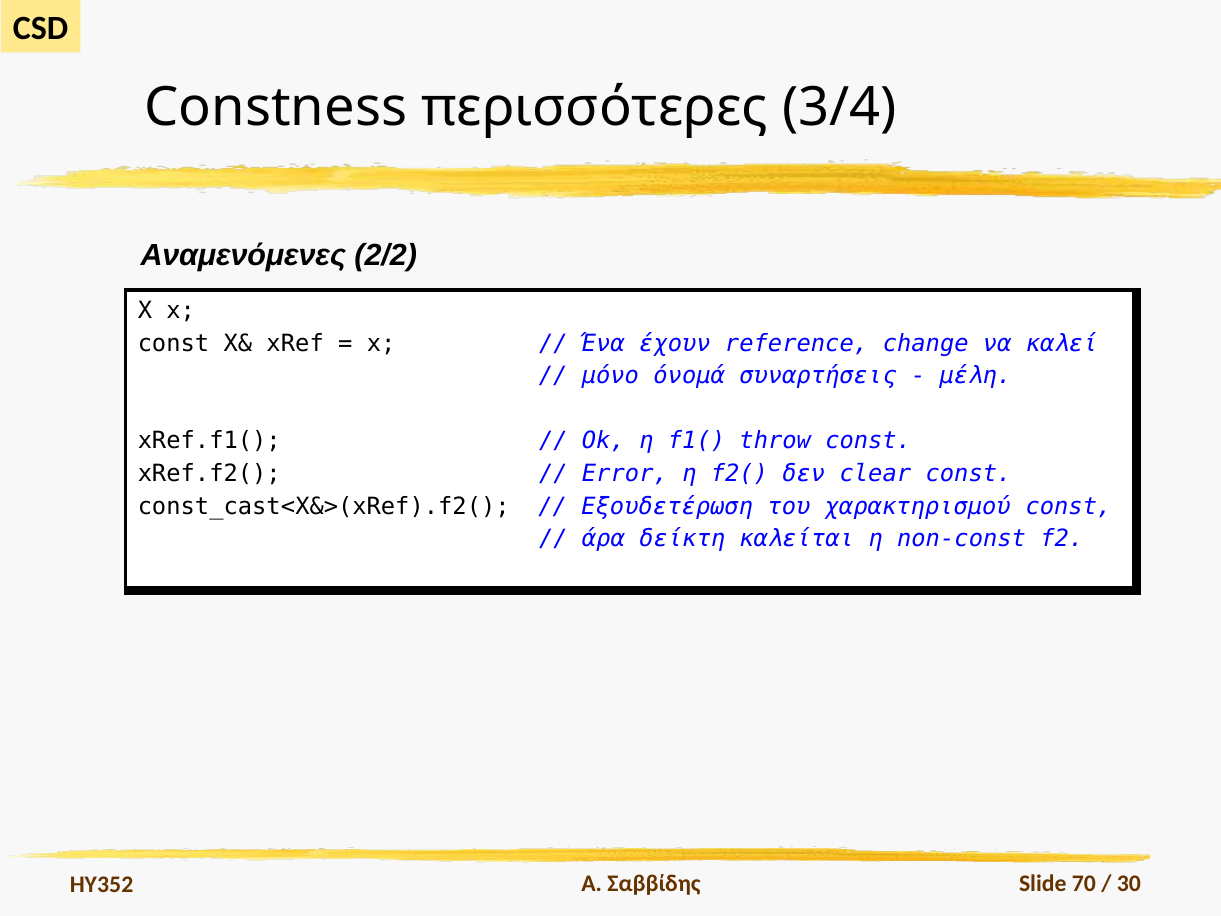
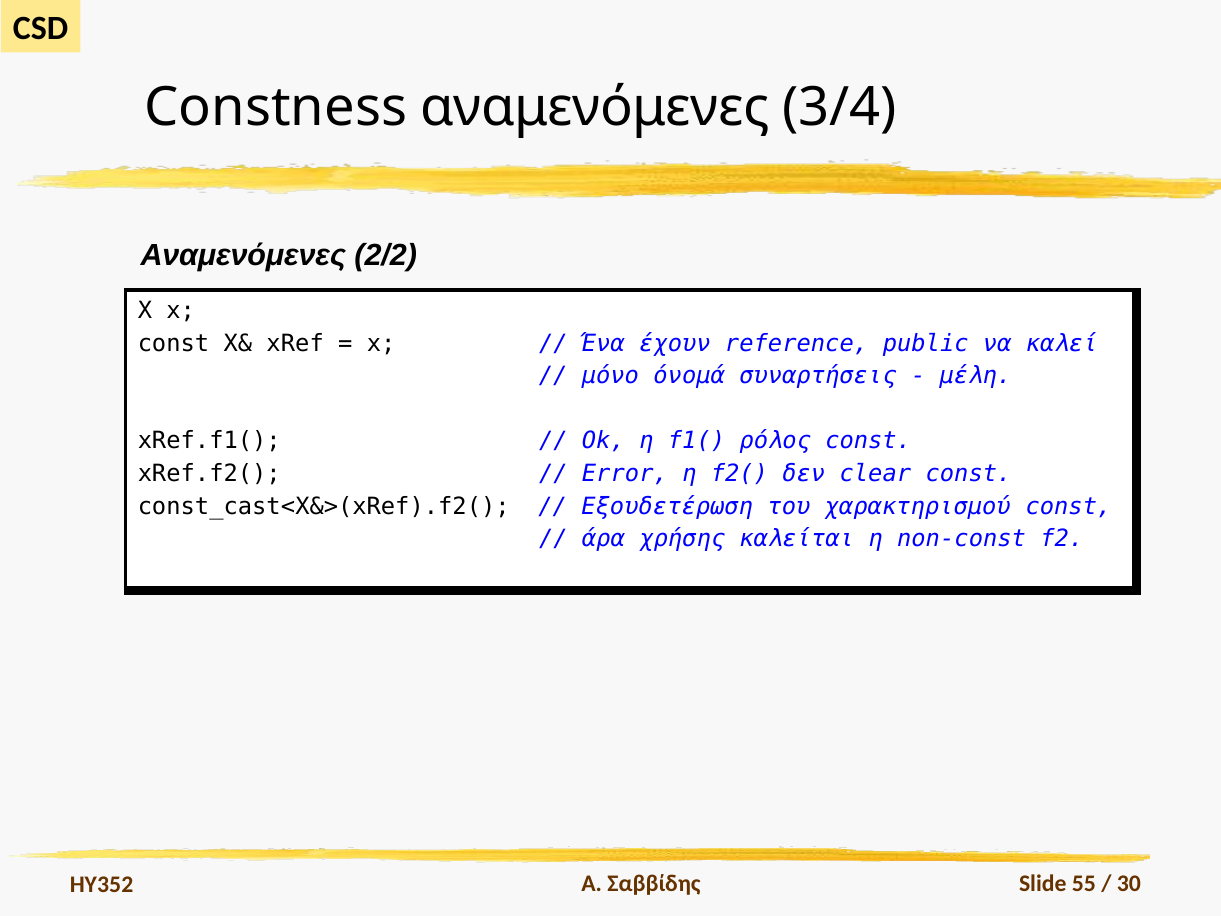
Constness περισσότερες: περισσότερες -> αναμενόμενες
change: change -> public
throw: throw -> ρόλος
δείκτη: δείκτη -> χρήσης
70: 70 -> 55
